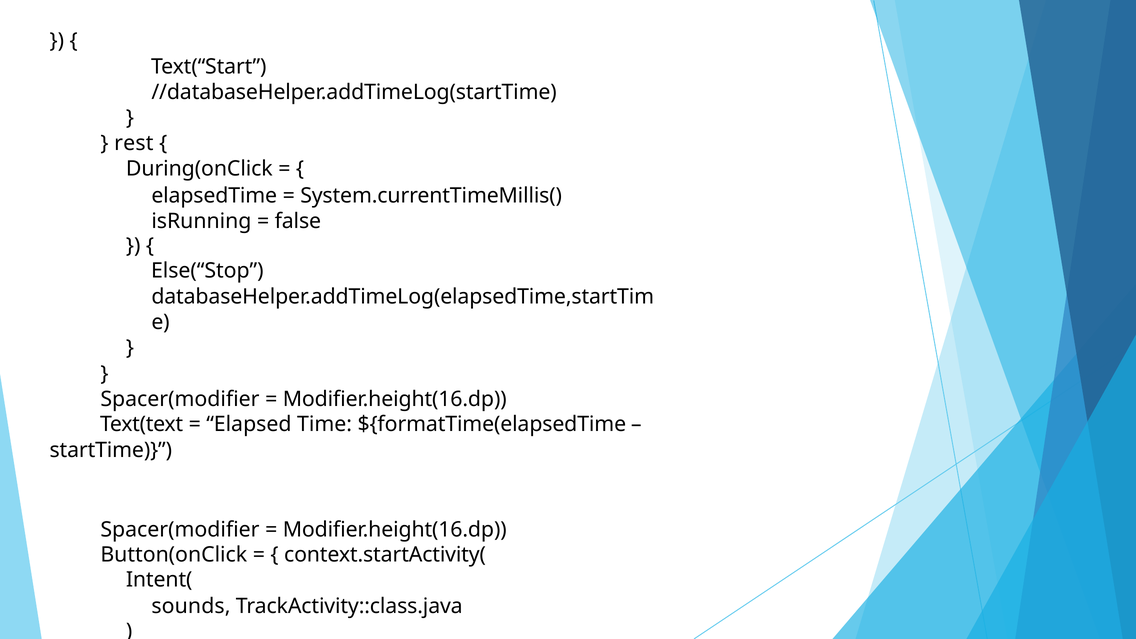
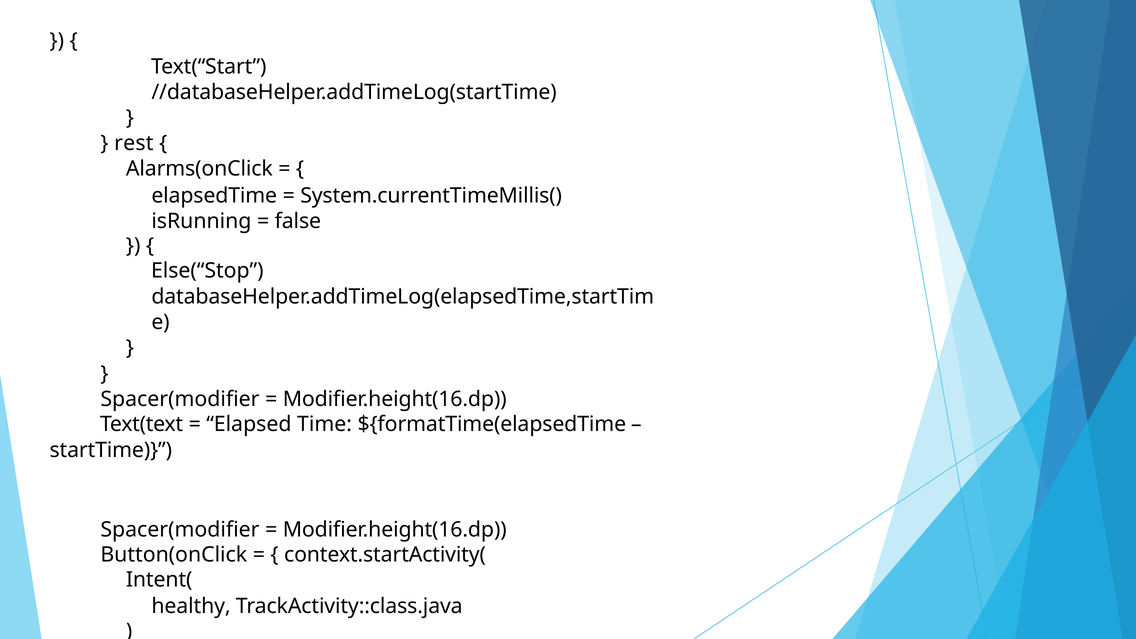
During(onClick: During(onClick -> Alarms(onClick
sounds: sounds -> healthy
